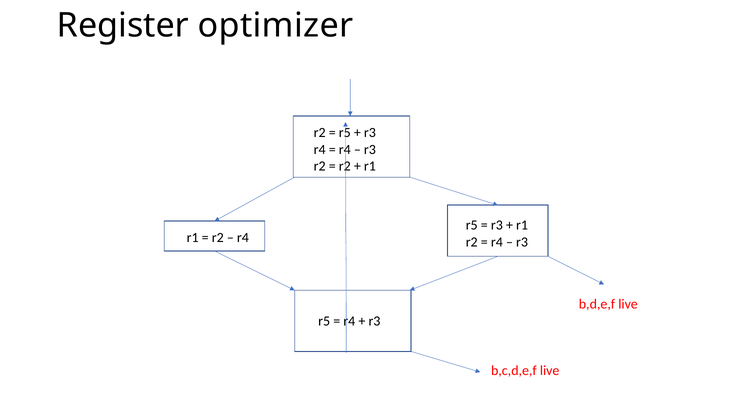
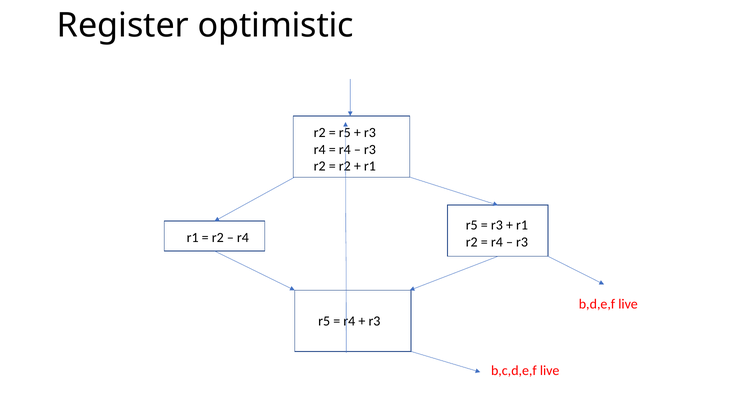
optimizer: optimizer -> optimistic
